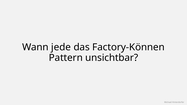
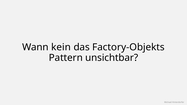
jede: jede -> kein
Factory-Können: Factory-Können -> Factory-Objekts
